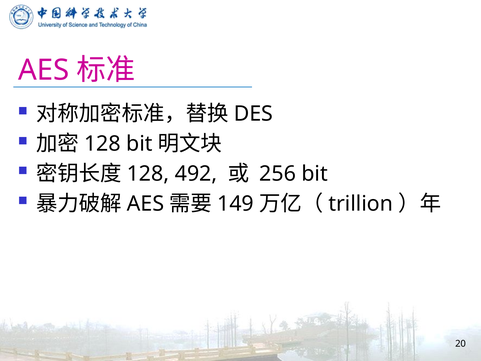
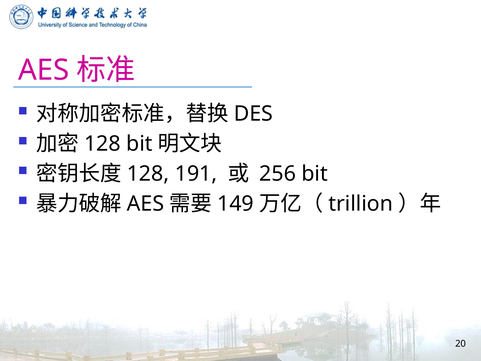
492: 492 -> 191
